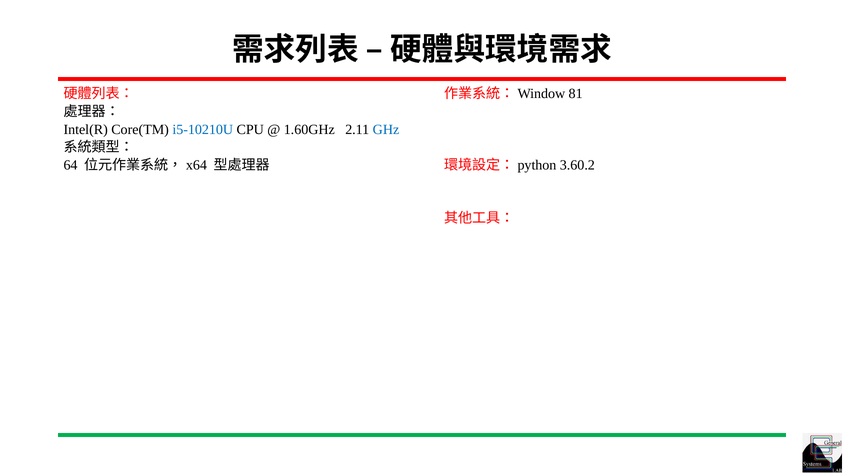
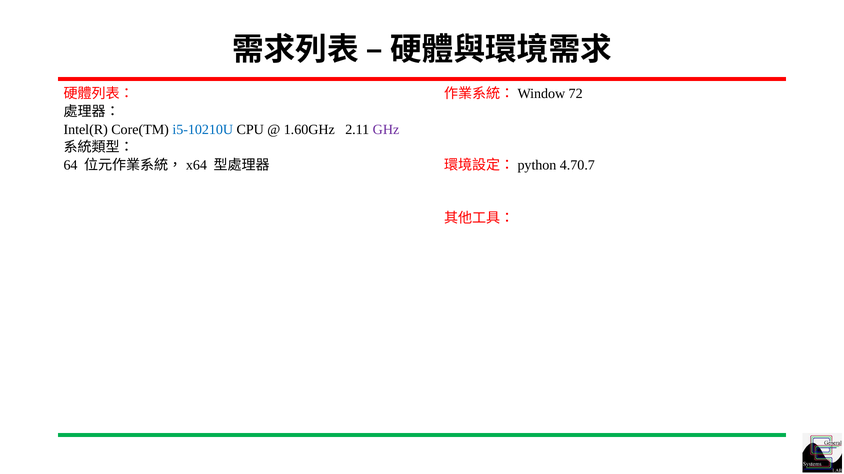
81: 81 -> 72
GHz colour: blue -> purple
3.60.2: 3.60.2 -> 4.70.7
